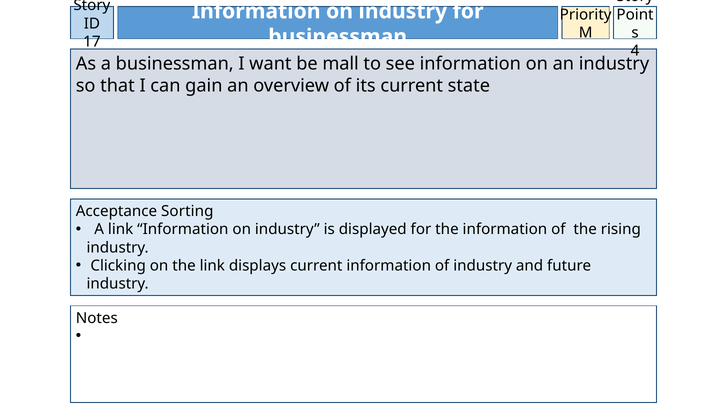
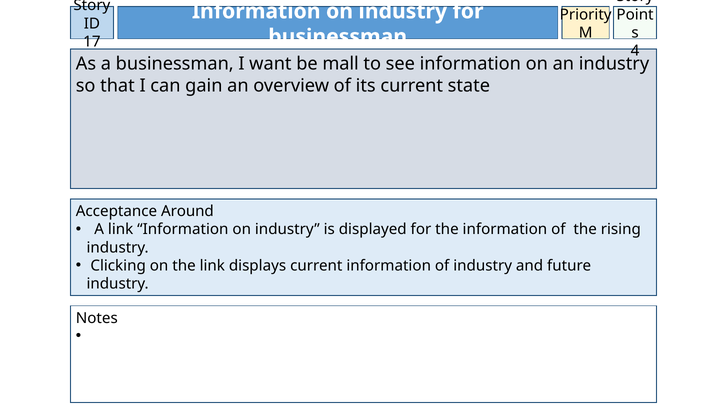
Sorting: Sorting -> Around
